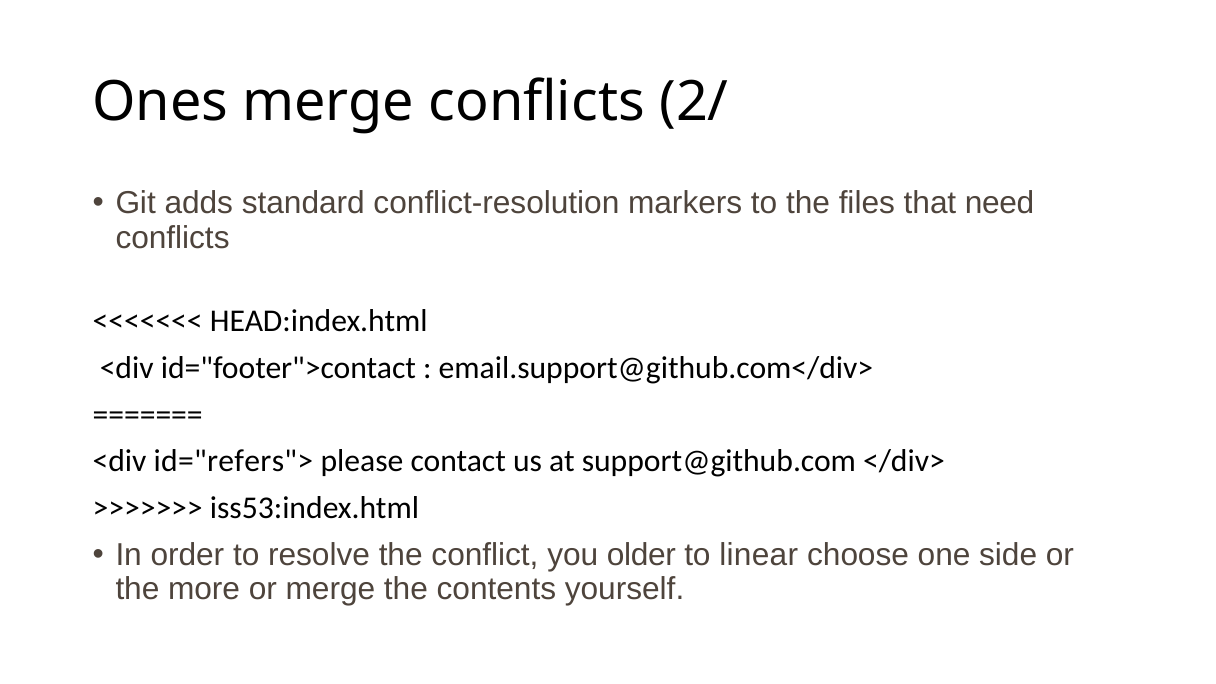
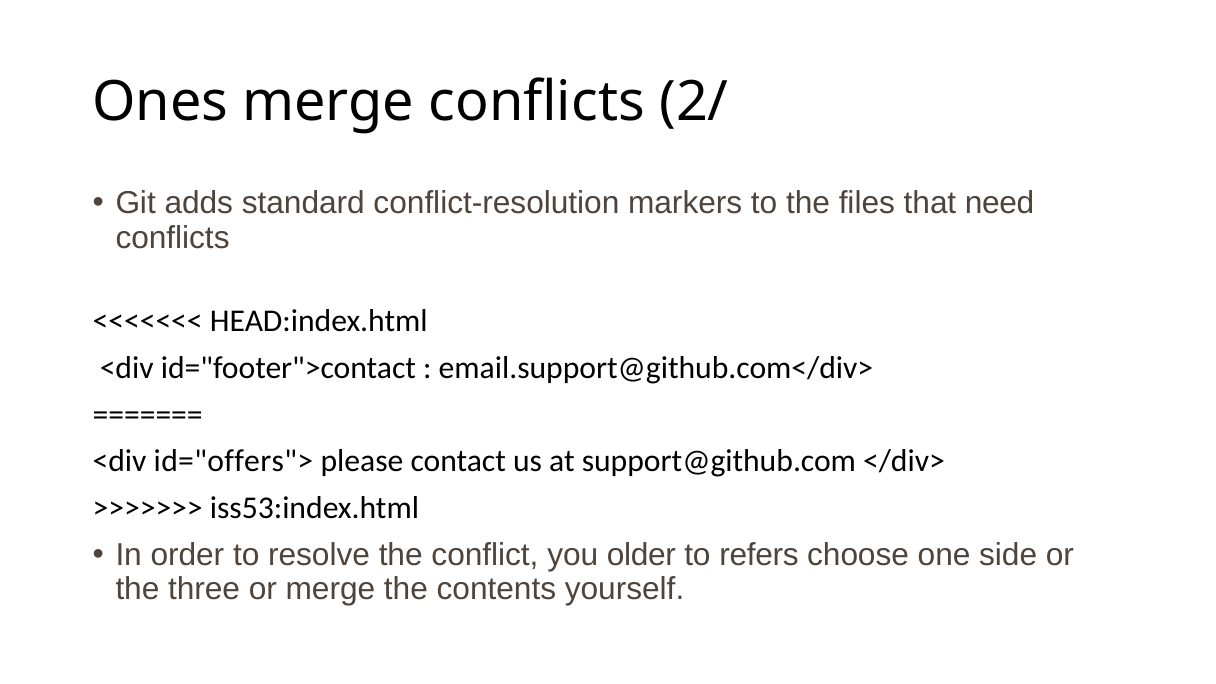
id="refers">: id="refers"> -> id="offers">
linear: linear -> refers
more: more -> three
